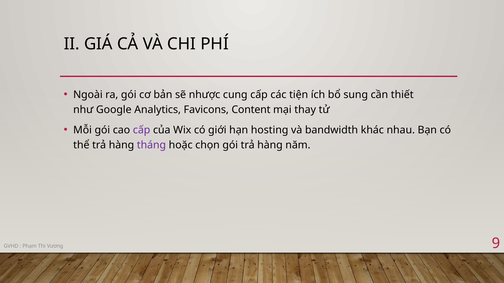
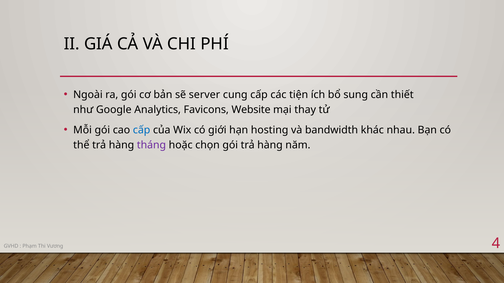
nhược: nhược -> server
Content: Content -> Website
cấp at (142, 130) colour: purple -> blue
9: 9 -> 4
